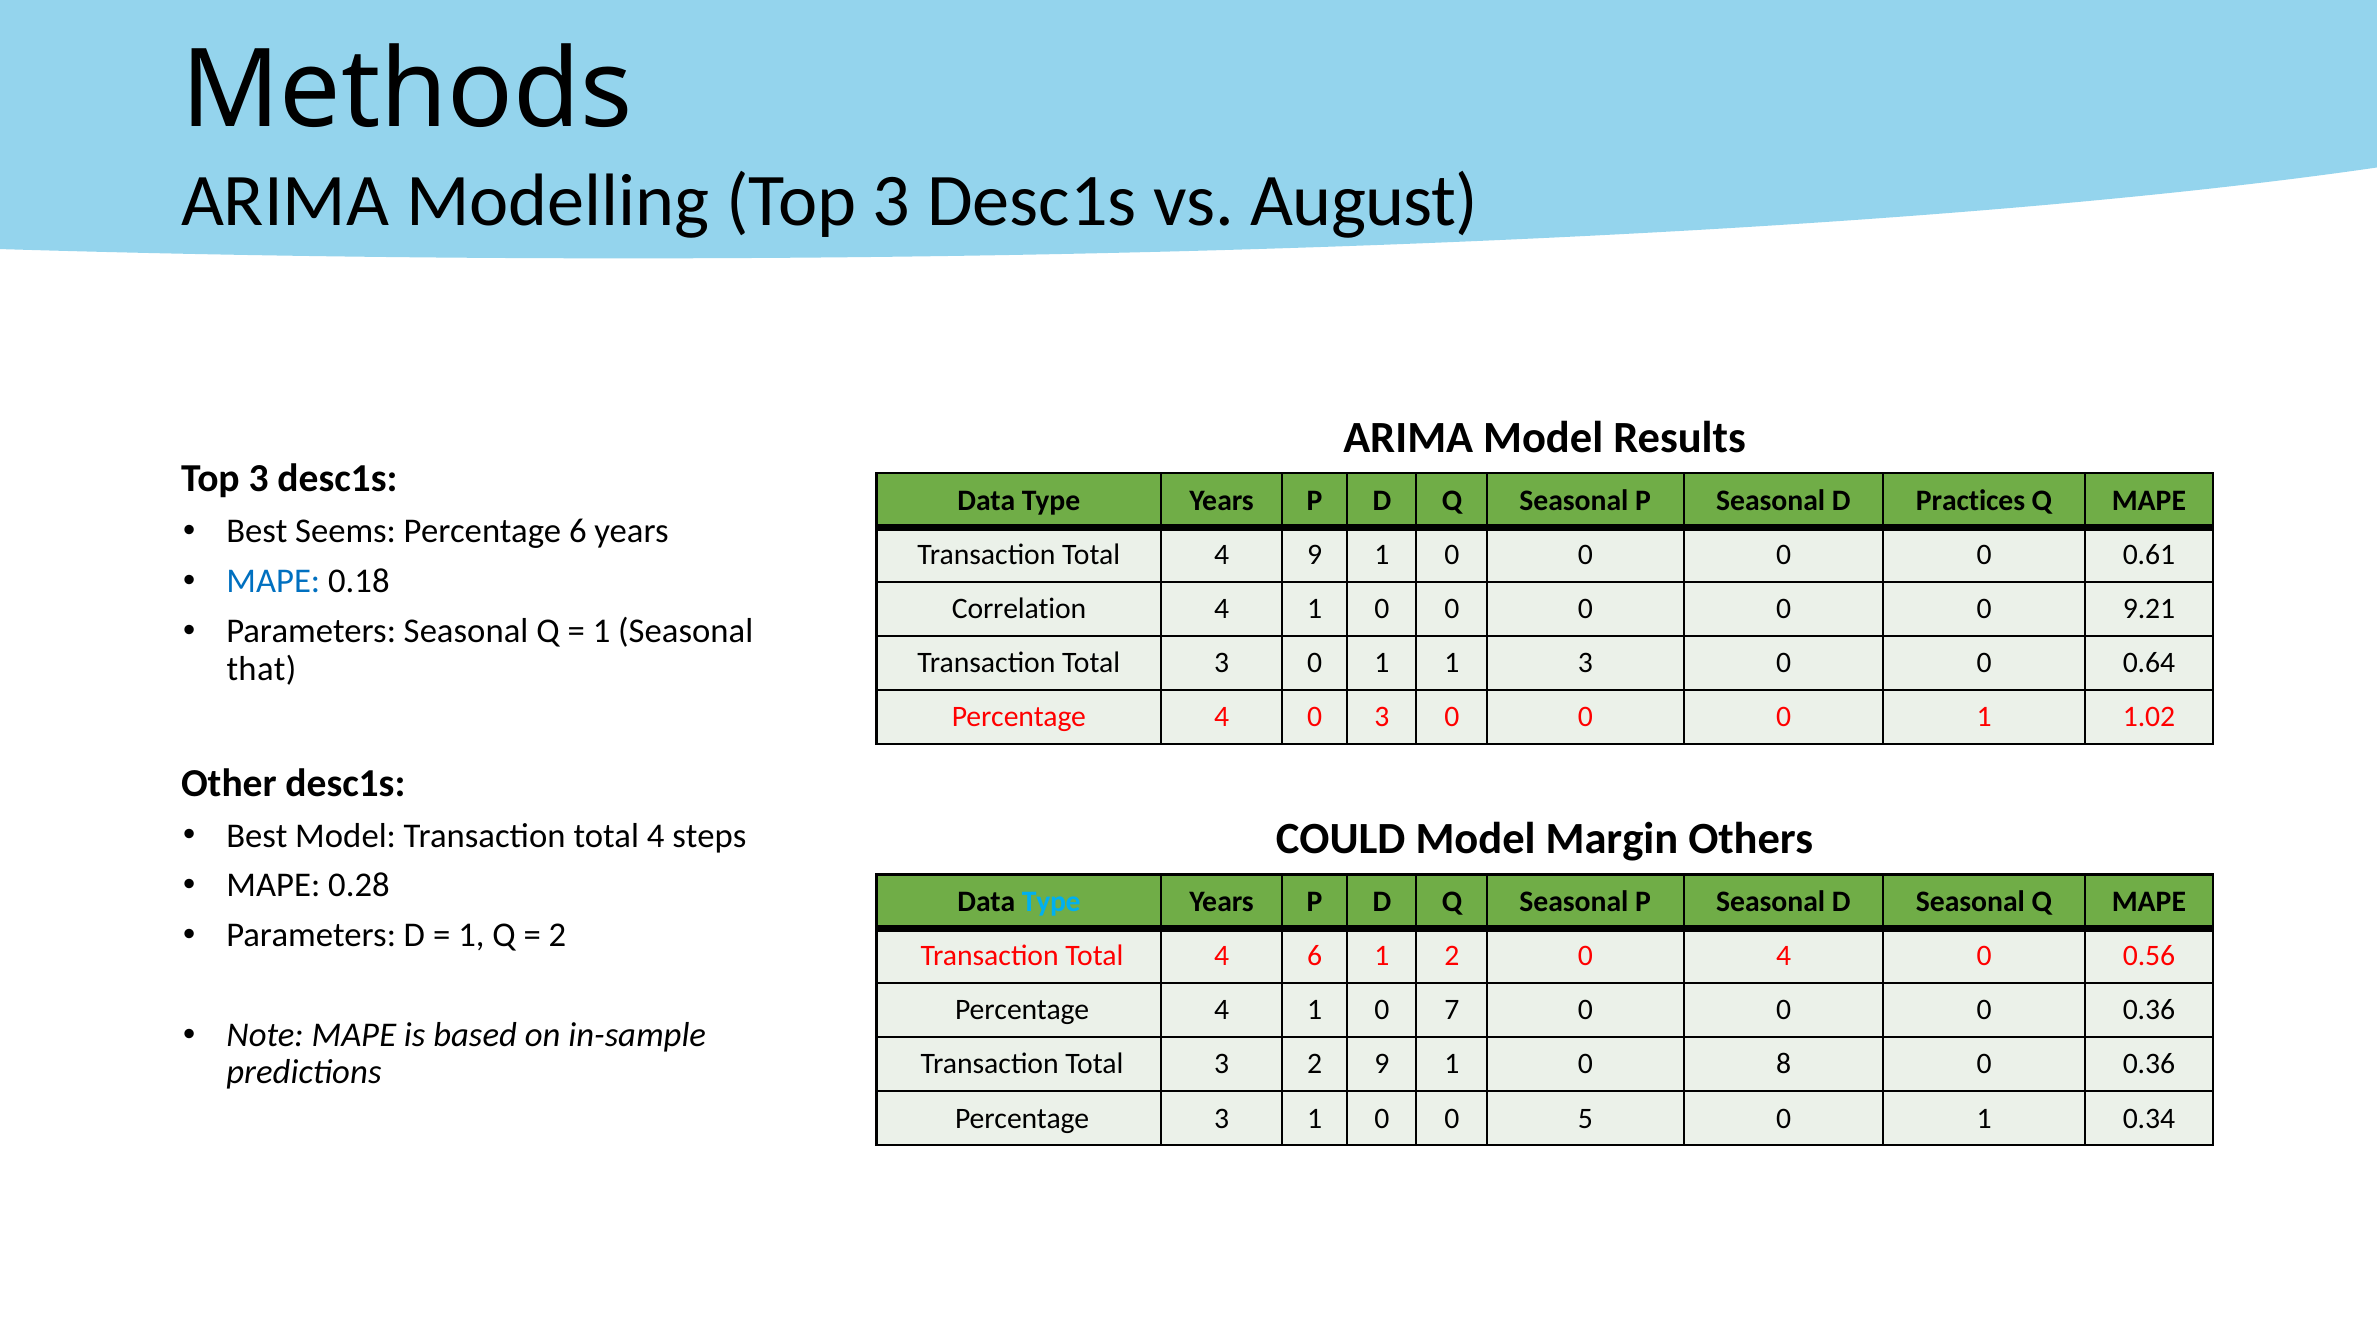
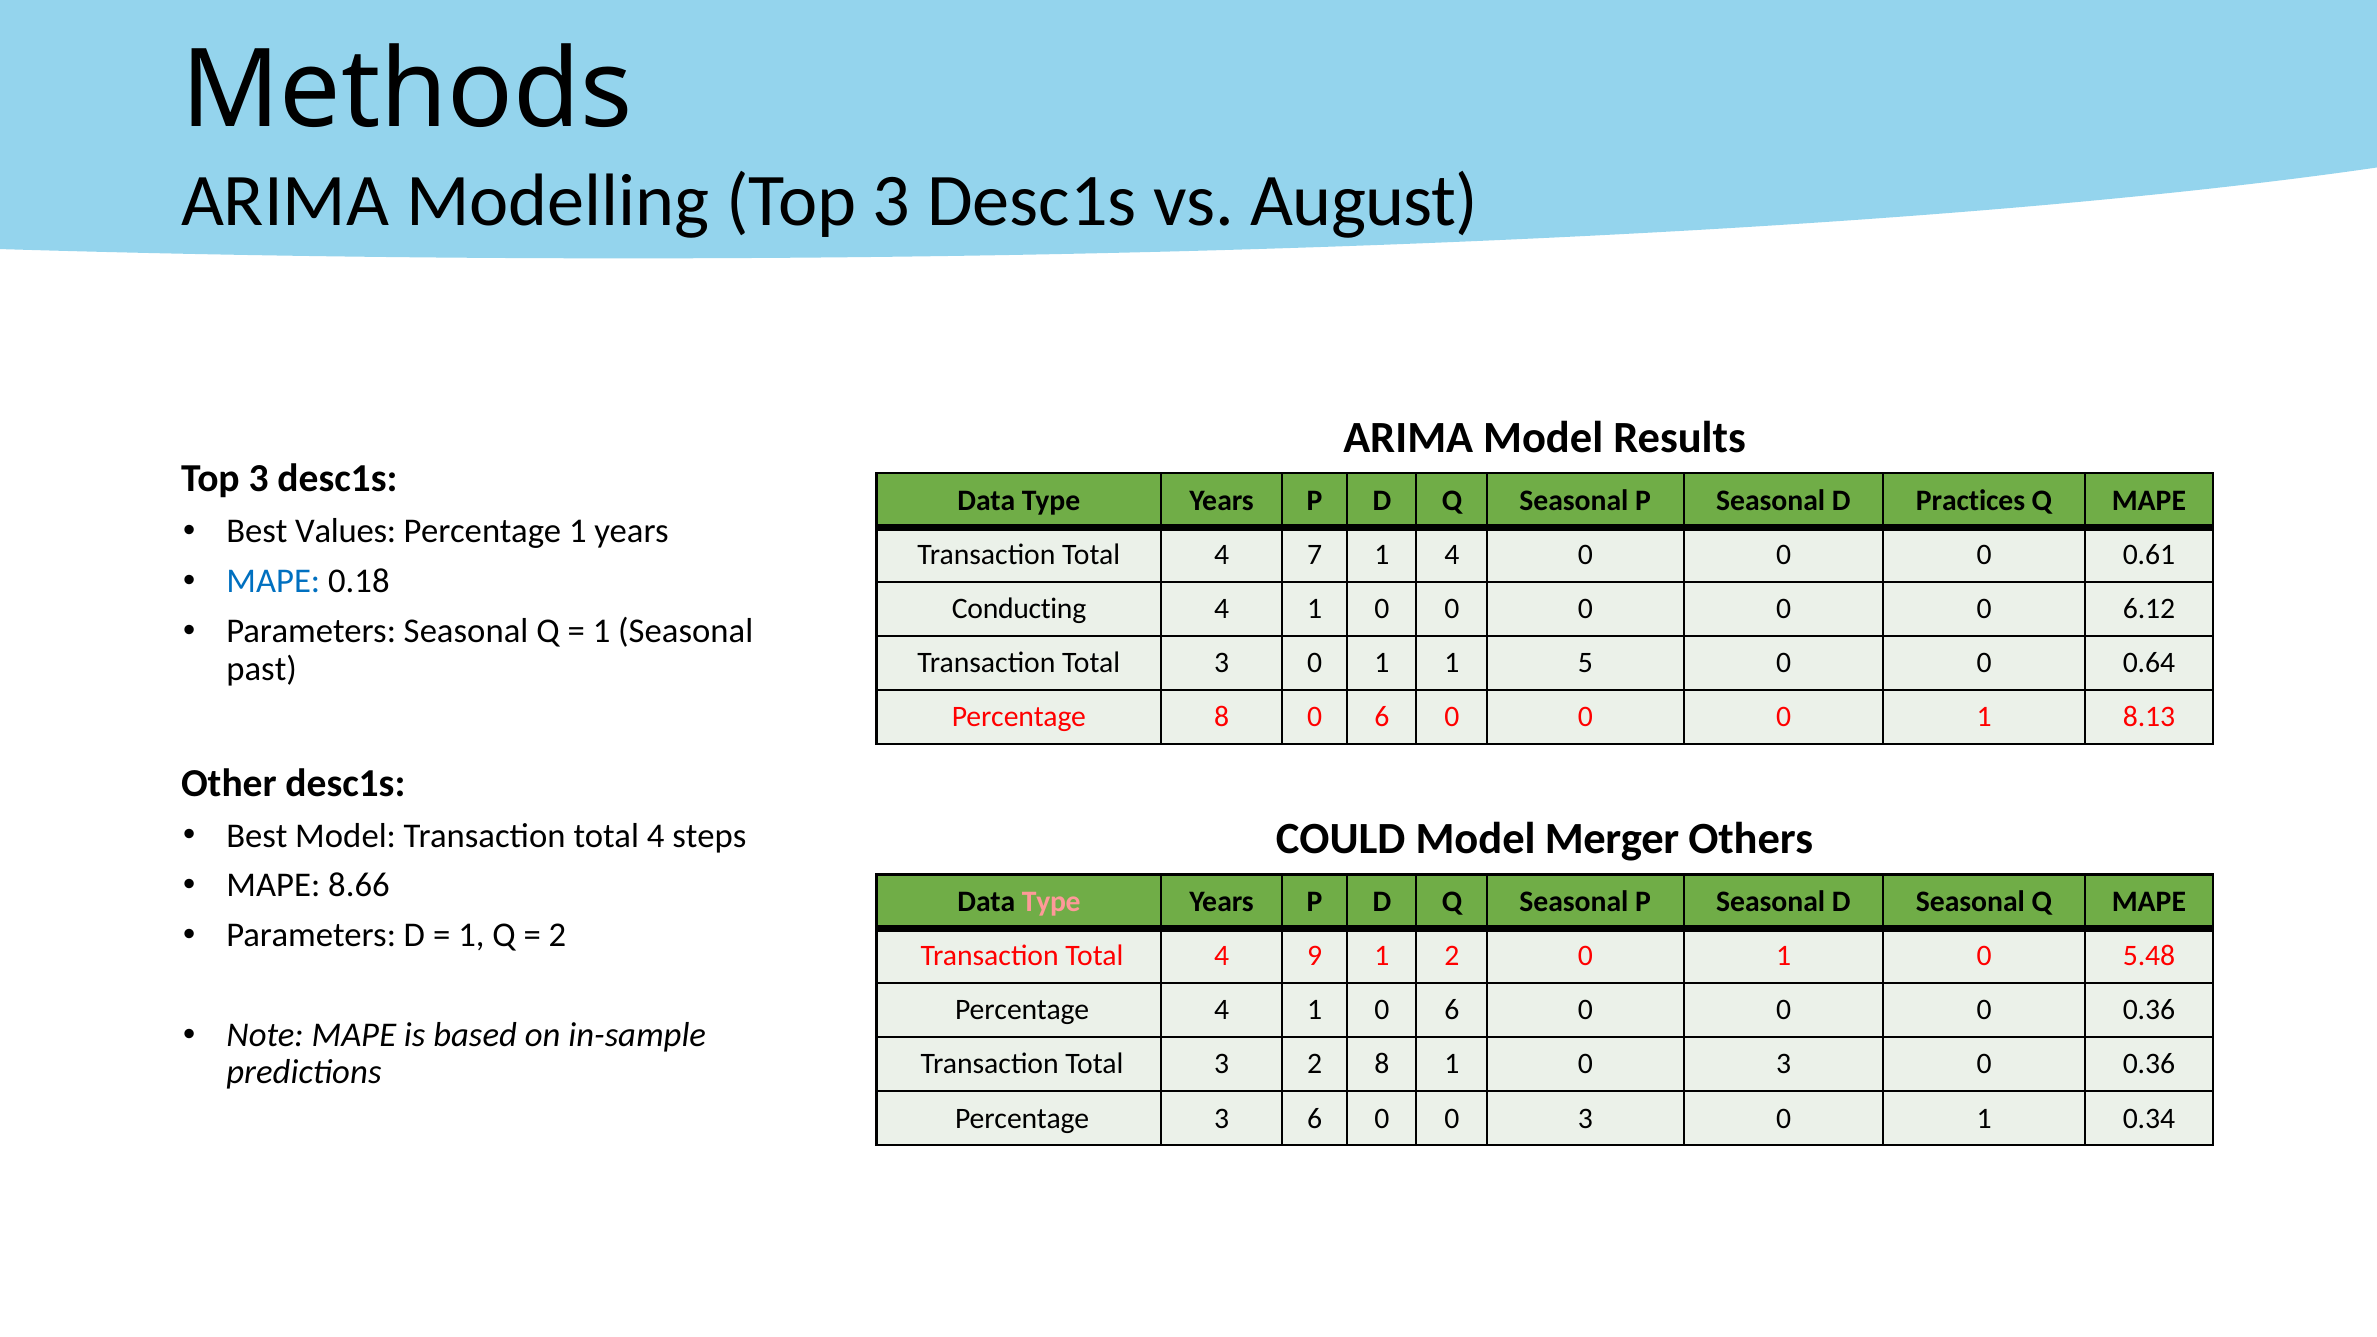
Seems: Seems -> Values
Percentage 6: 6 -> 1
4 9: 9 -> 7
0 at (1452, 555): 0 -> 4
Correlation: Correlation -> Conducting
9.21: 9.21 -> 6.12
1 3: 3 -> 5
that: that -> past
4 at (1222, 717): 4 -> 8
3 at (1382, 717): 3 -> 6
1.02: 1.02 -> 8.13
Margin: Margin -> Merger
0.28: 0.28 -> 8.66
Type at (1051, 902) colour: light blue -> pink
4 6: 6 -> 9
2 0 4: 4 -> 1
0.56: 0.56 -> 5.48
1 0 7: 7 -> 6
2 9: 9 -> 8
1 0 8: 8 -> 3
3 1: 1 -> 6
0 0 5: 5 -> 3
